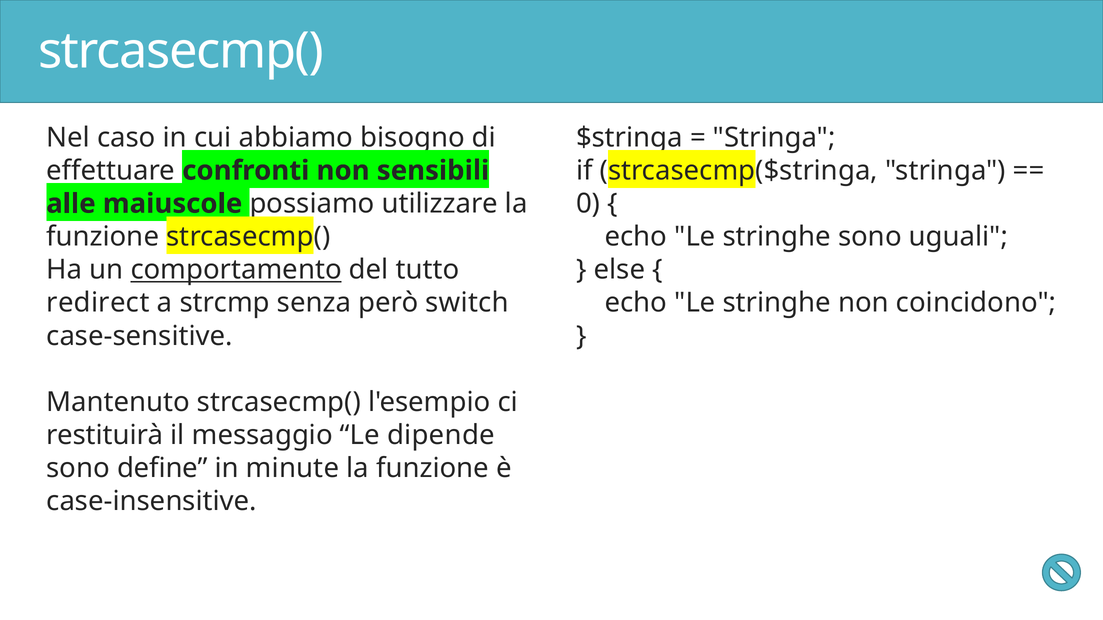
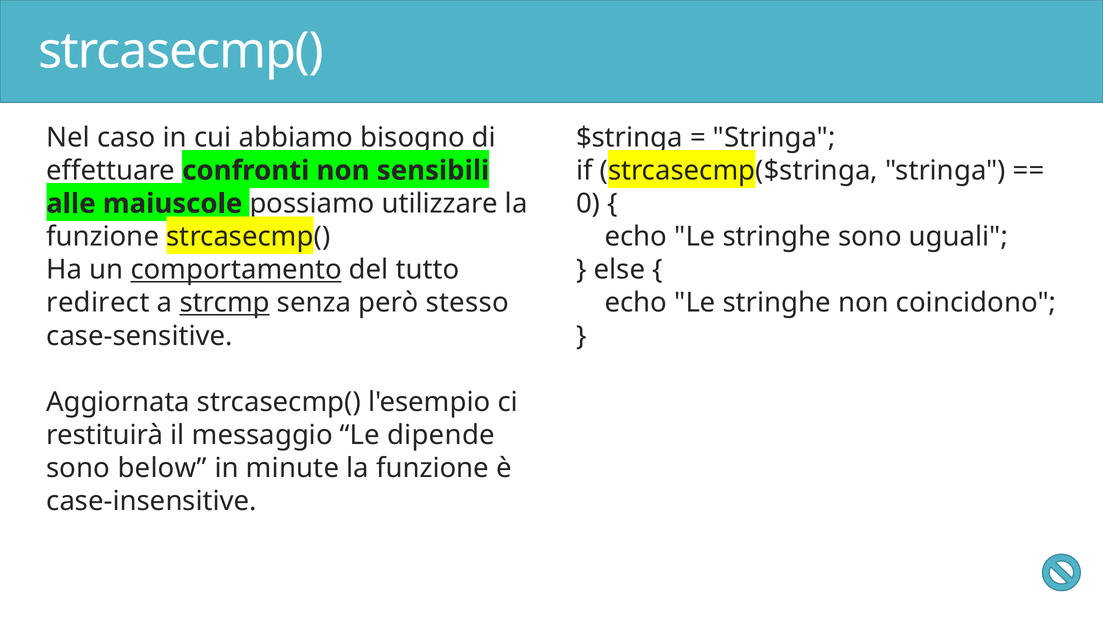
strcmp underline: none -> present
switch: switch -> stesso
Mantenuto: Mantenuto -> Aggiornata
define: define -> below
